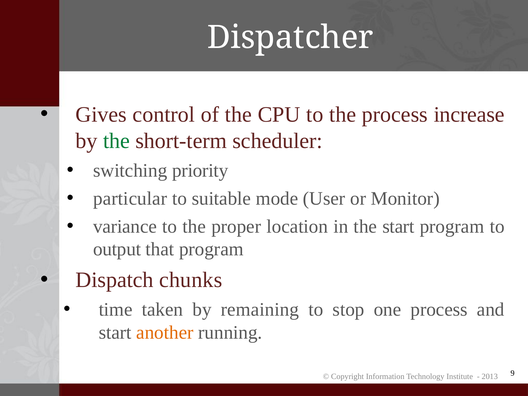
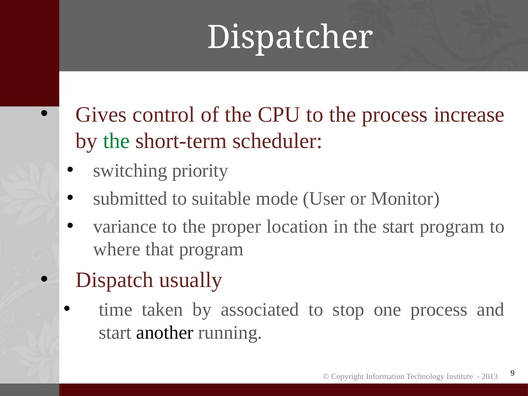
particular: particular -> submitted
output: output -> where
chunks: chunks -> usually
remaining: remaining -> associated
another colour: orange -> black
